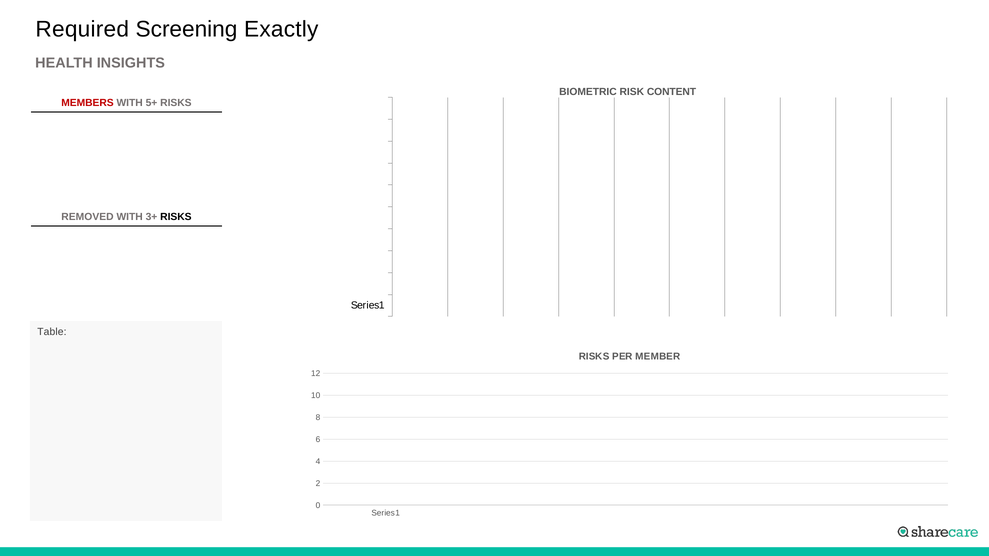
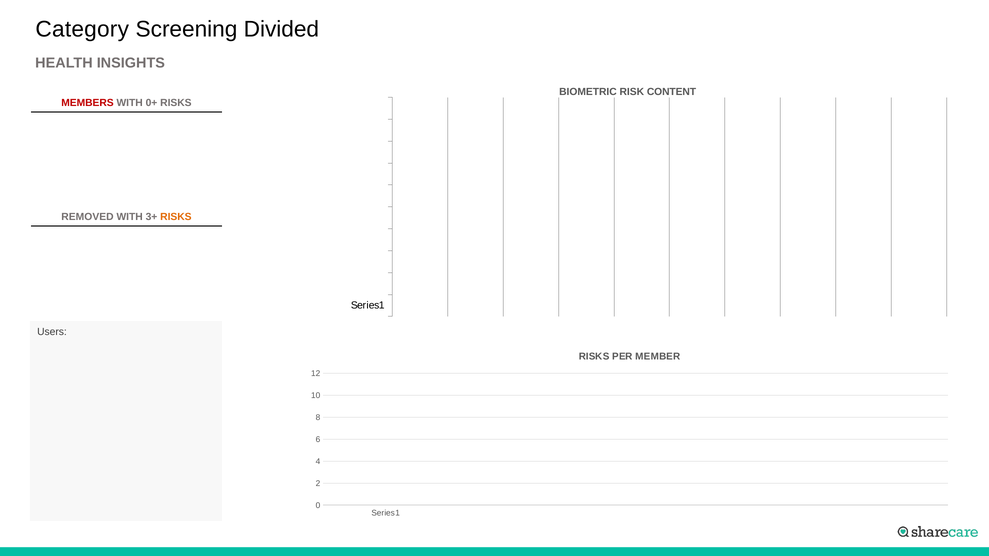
Required: Required -> Category
Exactly: Exactly -> Divided
5+: 5+ -> 0+
RISKS at (176, 217) colour: black -> orange
Table: Table -> Users
